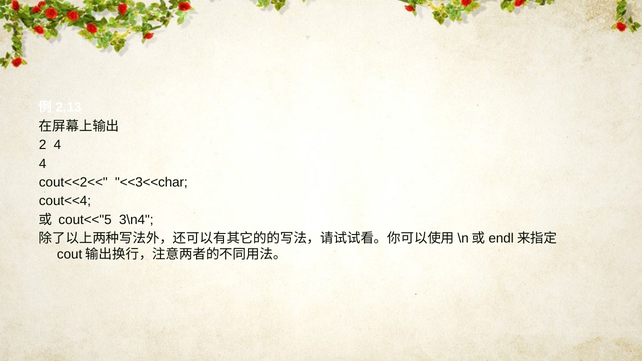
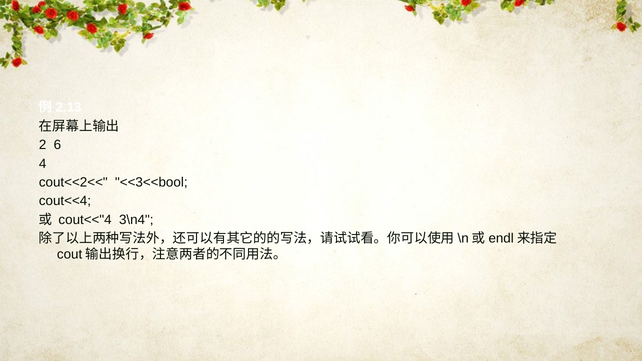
2 4: 4 -> 6
<<3<<char: <<3<<char -> <<3<<bool
cout<<"5: cout<<"5 -> cout<<"4
